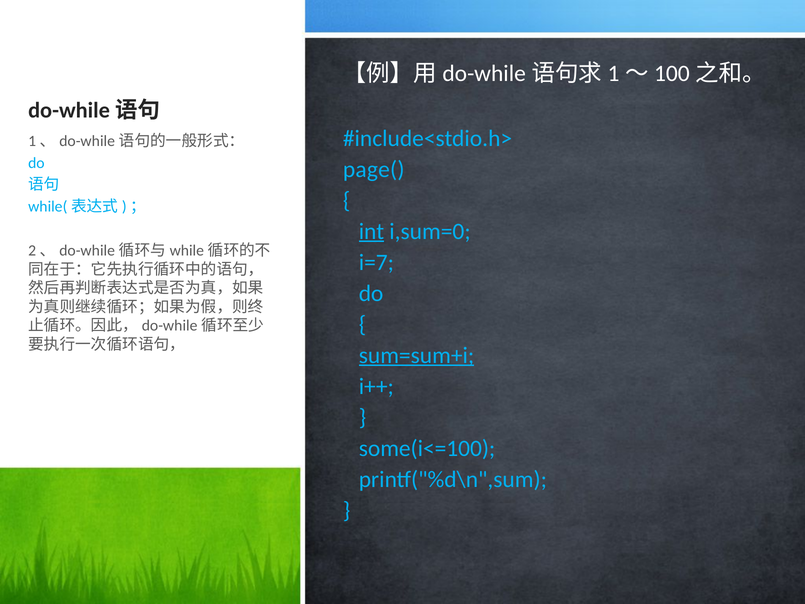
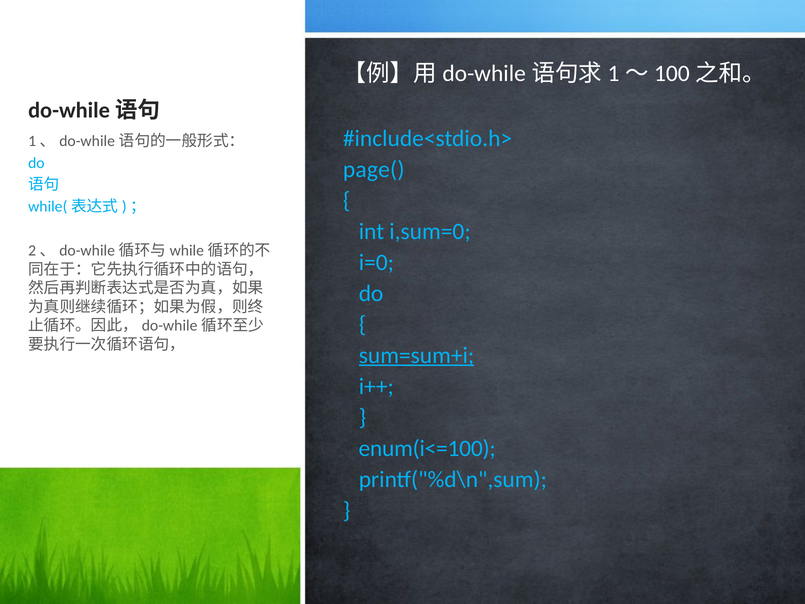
int underline: present -> none
i=7: i=7 -> i=0
some(i<=100: some(i<=100 -> enum(i<=100
